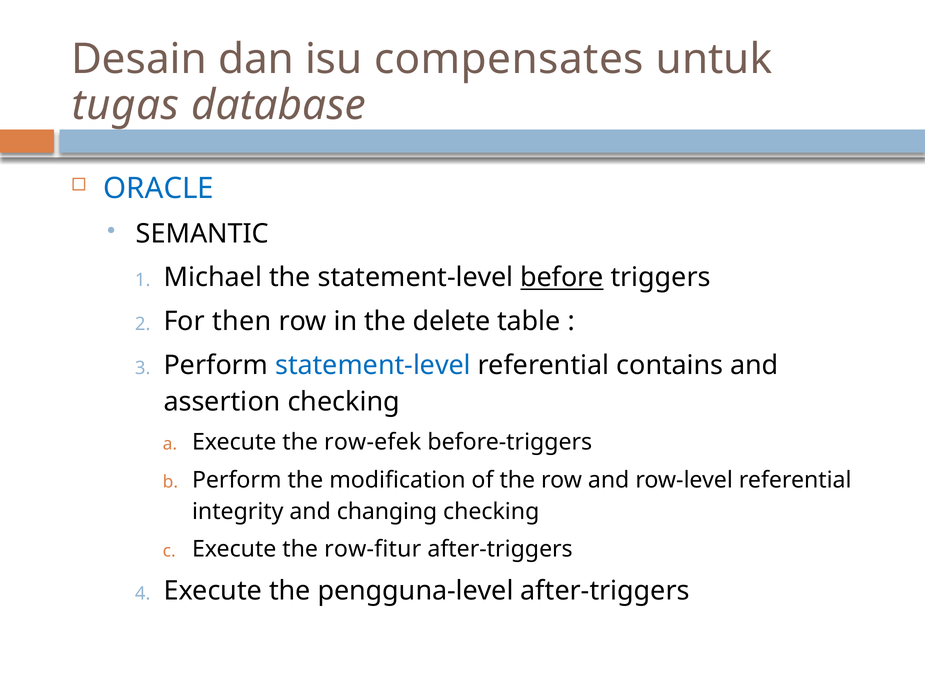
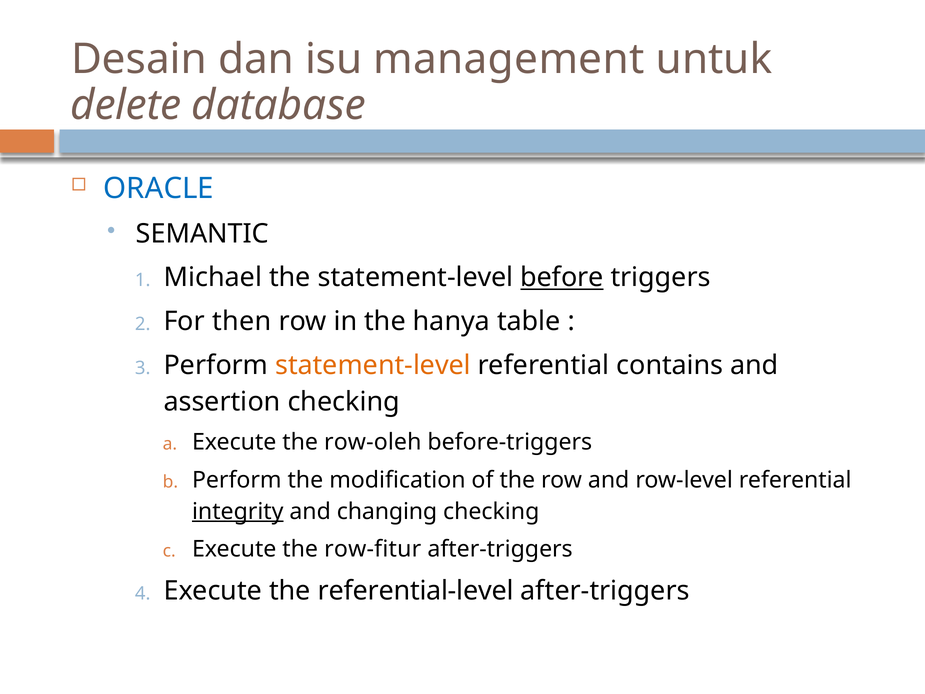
compensates: compensates -> management
tugas: tugas -> delete
delete: delete -> hanya
statement-level at (373, 365) colour: blue -> orange
row-efek: row-efek -> row-oleh
integrity underline: none -> present
pengguna-level: pengguna-level -> referential-level
